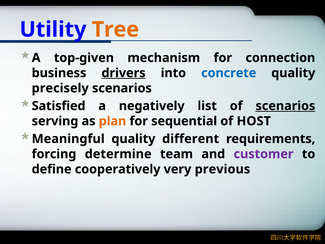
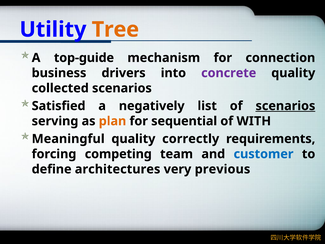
top-given: top-given -> top-guide
drivers underline: present -> none
concrete colour: blue -> purple
precisely: precisely -> collected
HOST: HOST -> WITH
different: different -> correctly
determine: determine -> competing
customer colour: purple -> blue
cooperatively: cooperatively -> architectures
